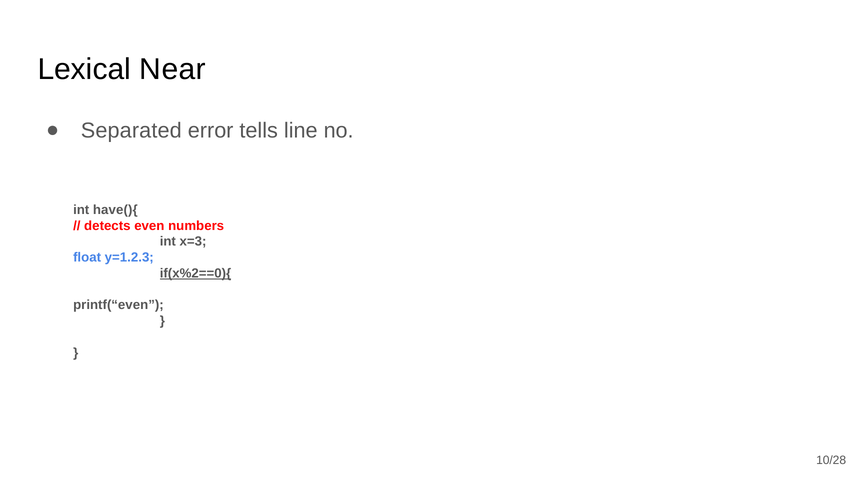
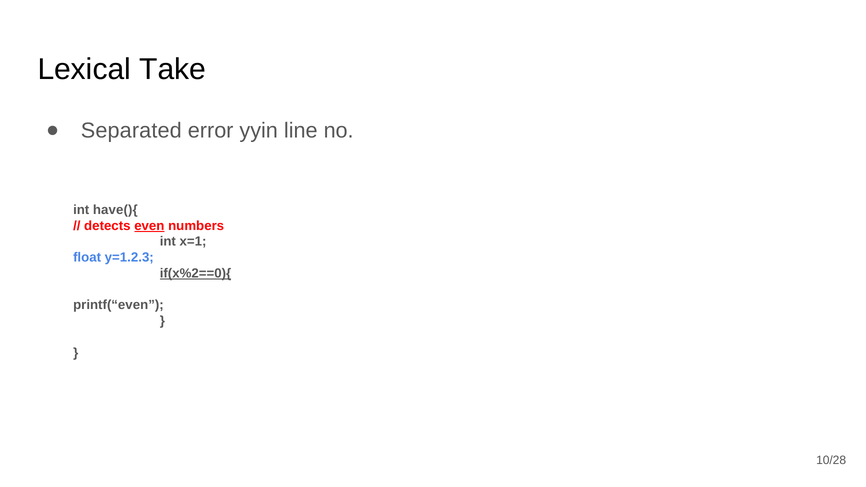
Near: Near -> Take
tells: tells -> yyin
even underline: none -> present
x=3: x=3 -> x=1
